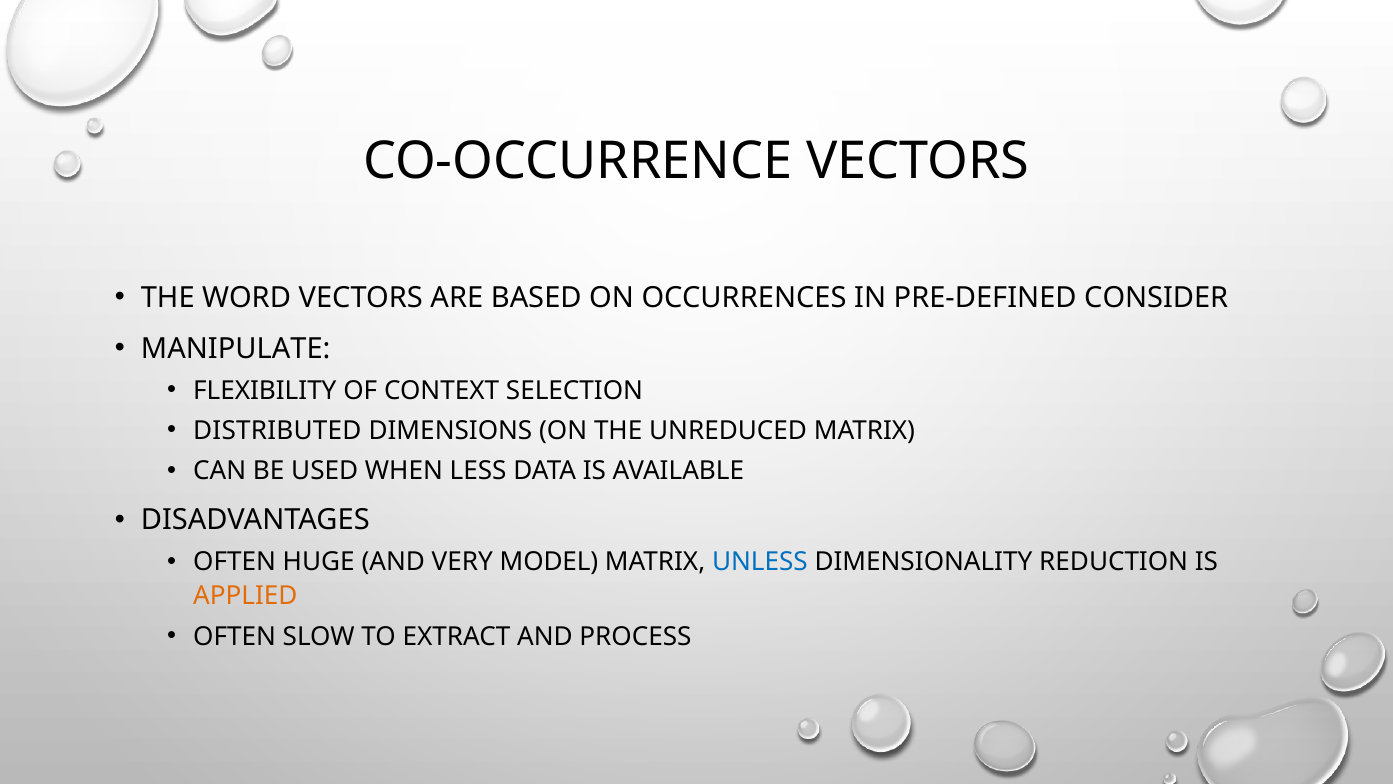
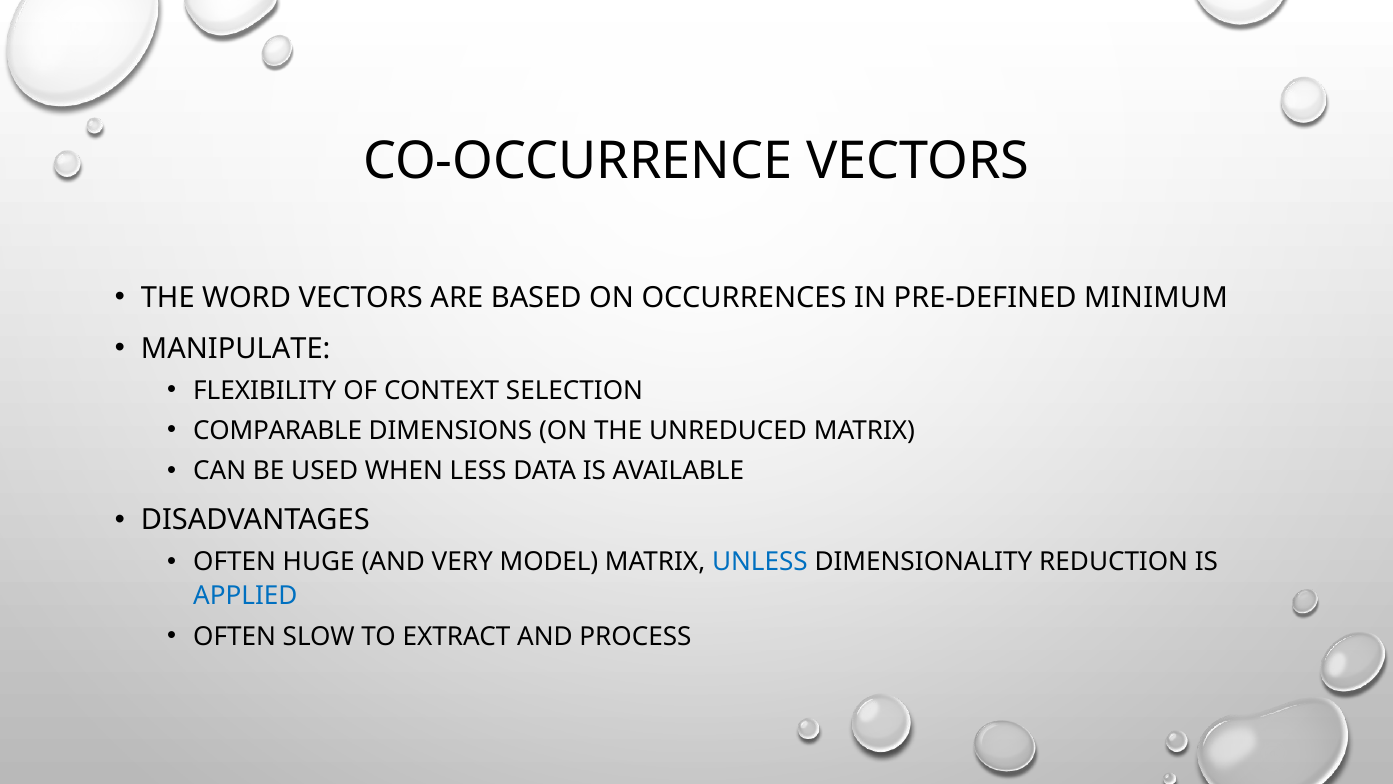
CONSIDER: CONSIDER -> MINIMUM
DISTRIBUTED: DISTRIBUTED -> COMPARABLE
APPLIED colour: orange -> blue
